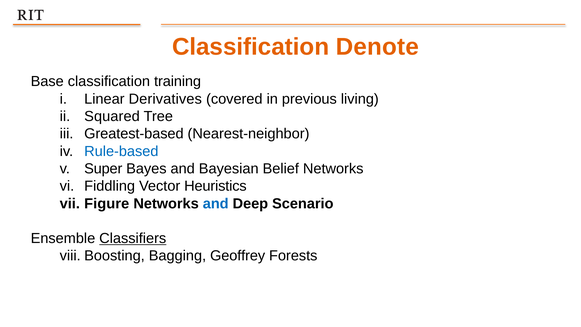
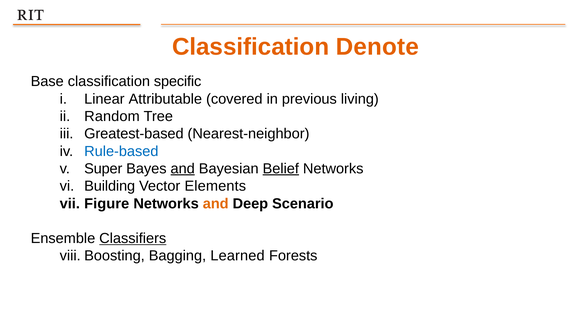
training: training -> specific
Derivatives: Derivatives -> Attributable
Squared: Squared -> Random
and at (183, 169) underline: none -> present
Belief underline: none -> present
Fiddling: Fiddling -> Building
Heuristics: Heuristics -> Elements
and at (216, 203) colour: blue -> orange
Geoffrey: Geoffrey -> Learned
